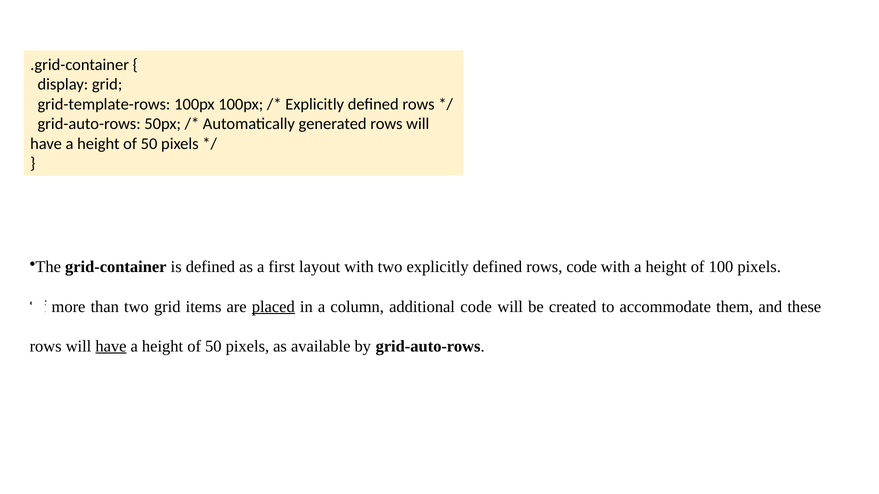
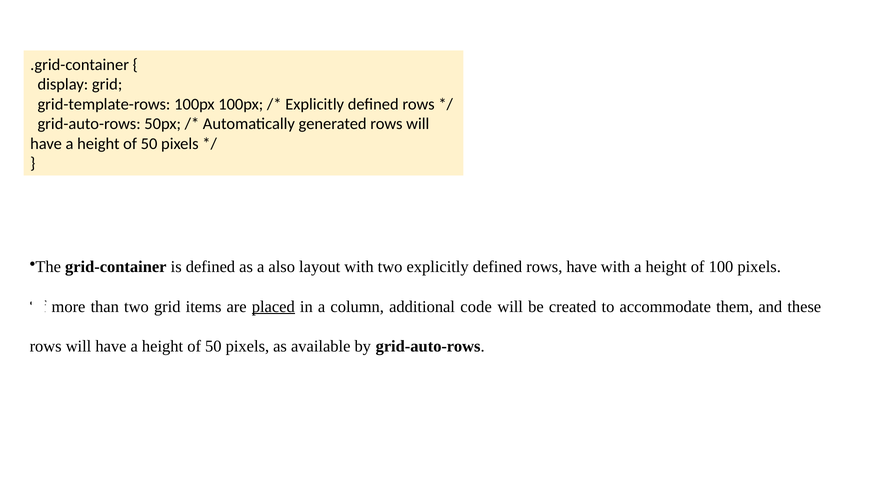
first: first -> also
rows code: code -> have
have at (111, 346) underline: present -> none
